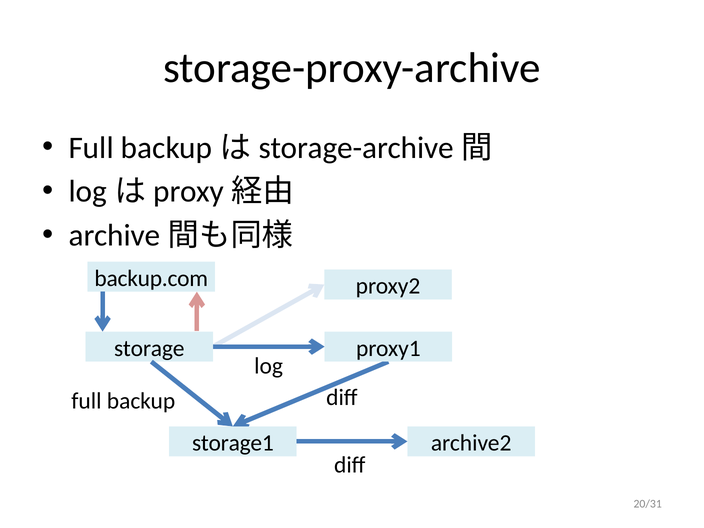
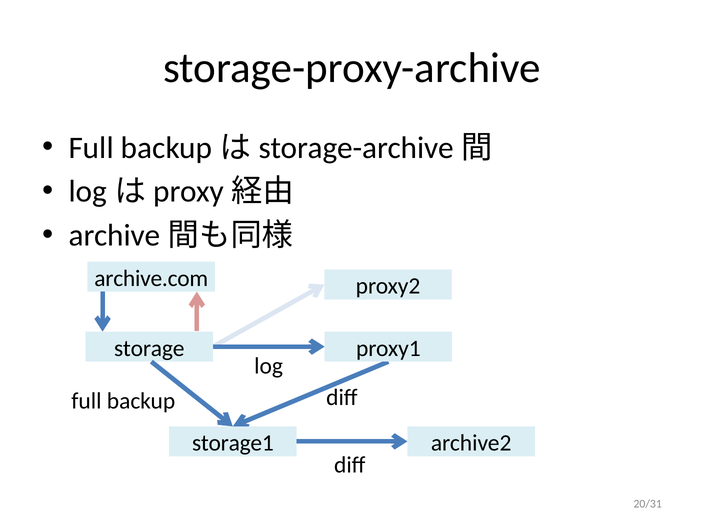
backup.com: backup.com -> archive.com
